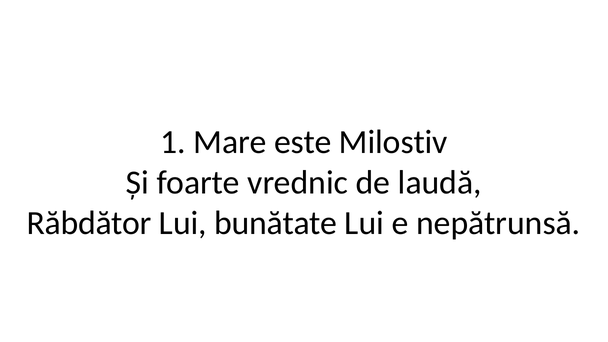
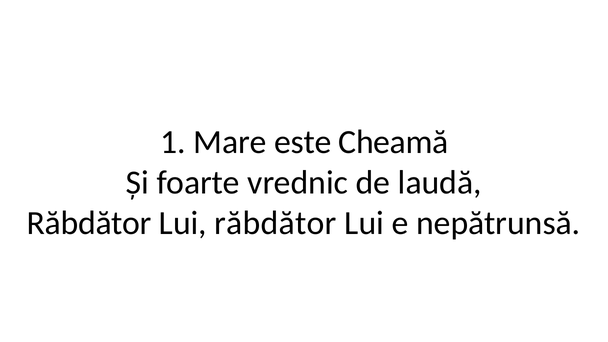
Milostiv: Milostiv -> Cheamă
Lui bunătate: bunătate -> răbdător
